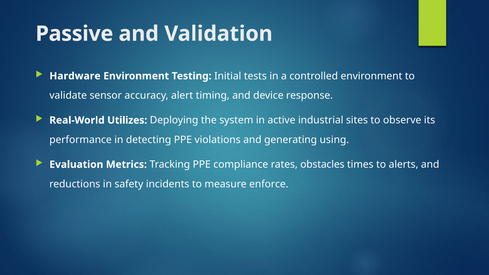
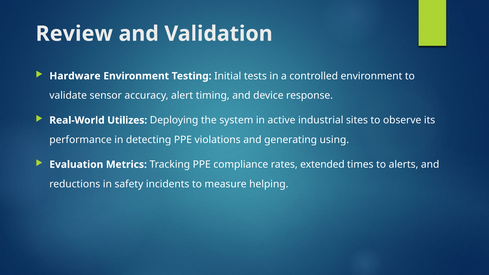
Passive: Passive -> Review
obstacles: obstacles -> extended
enforce: enforce -> helping
